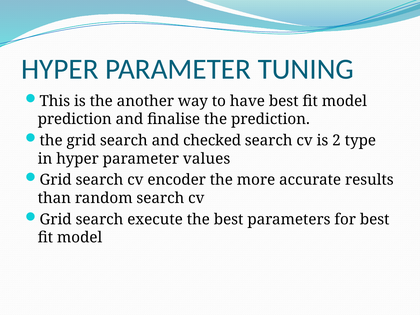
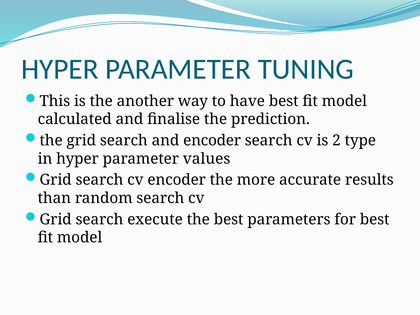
prediction at (75, 119): prediction -> calculated
and checked: checked -> encoder
